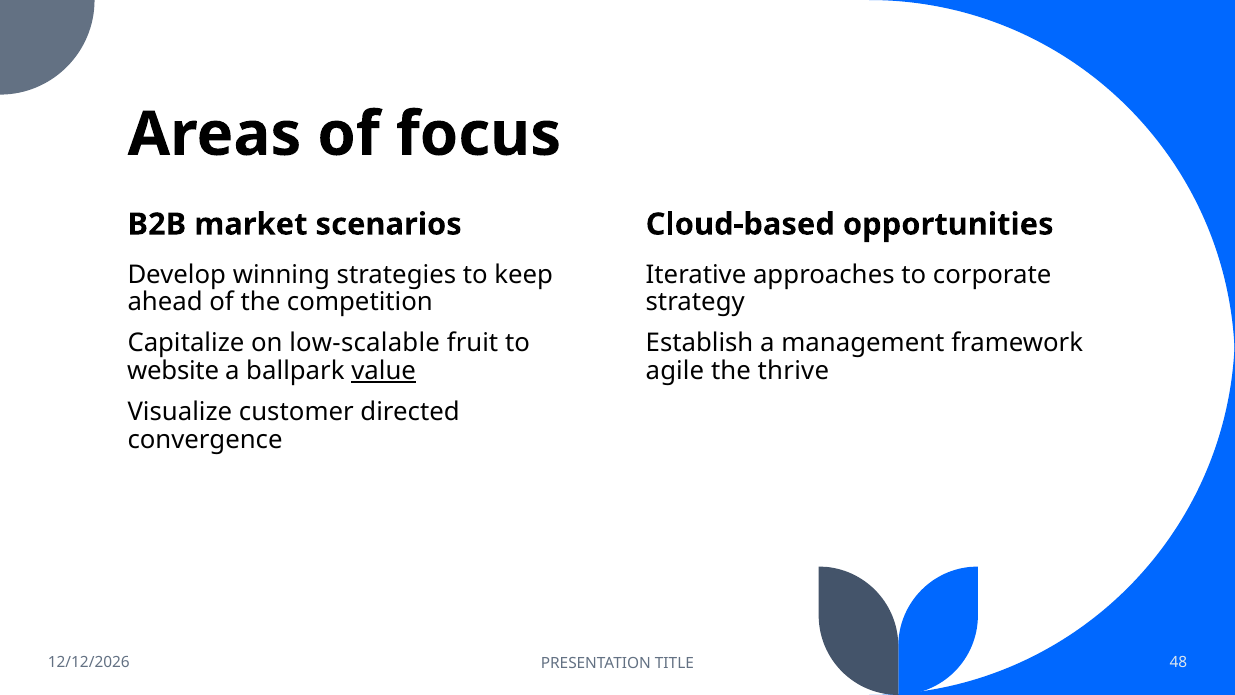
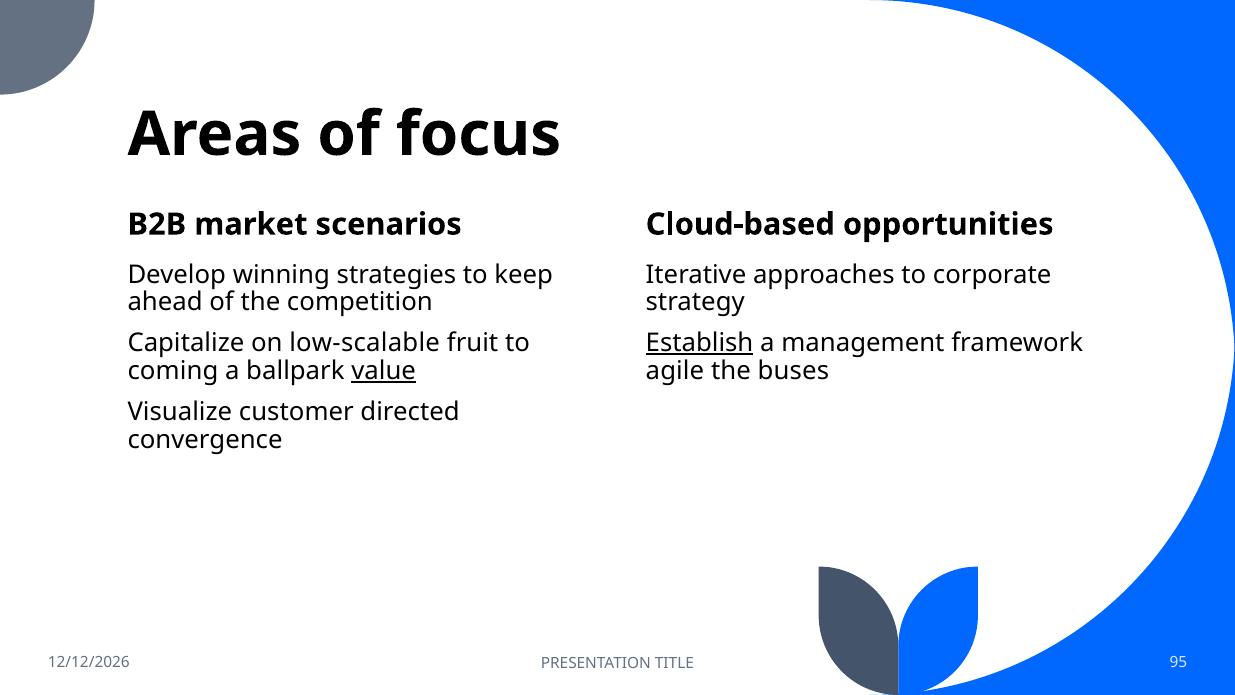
Establish underline: none -> present
website: website -> coming
thrive: thrive -> buses
48: 48 -> 95
